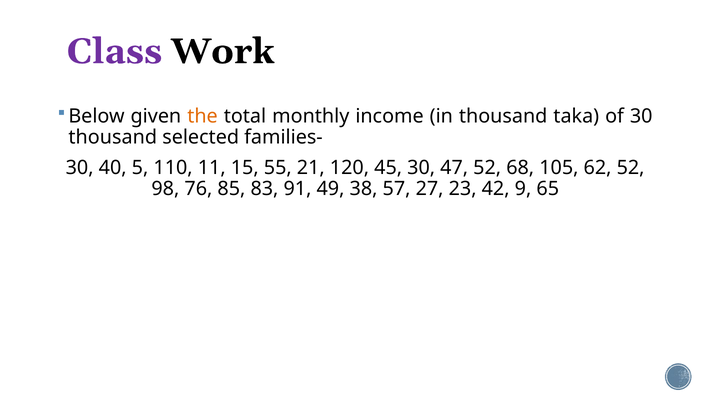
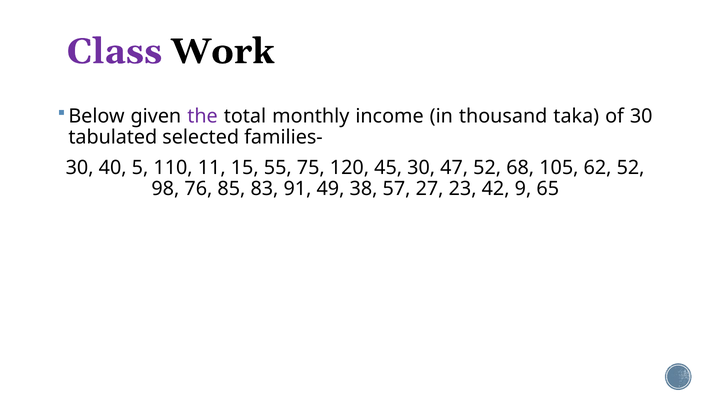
the colour: orange -> purple
thousand at (113, 137): thousand -> tabulated
21: 21 -> 75
